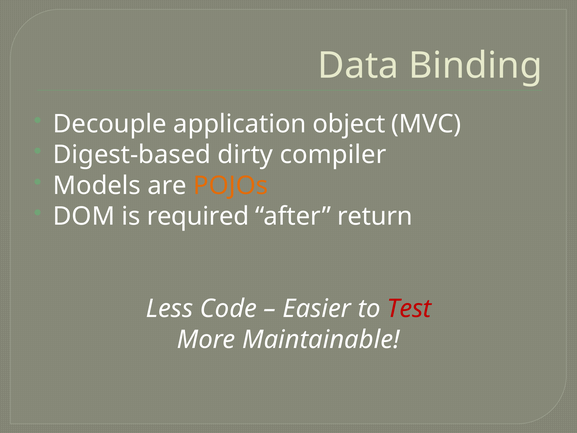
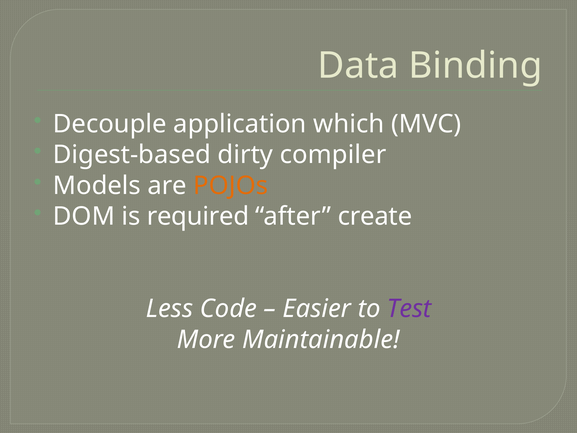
object: object -> which
return: return -> create
Test colour: red -> purple
